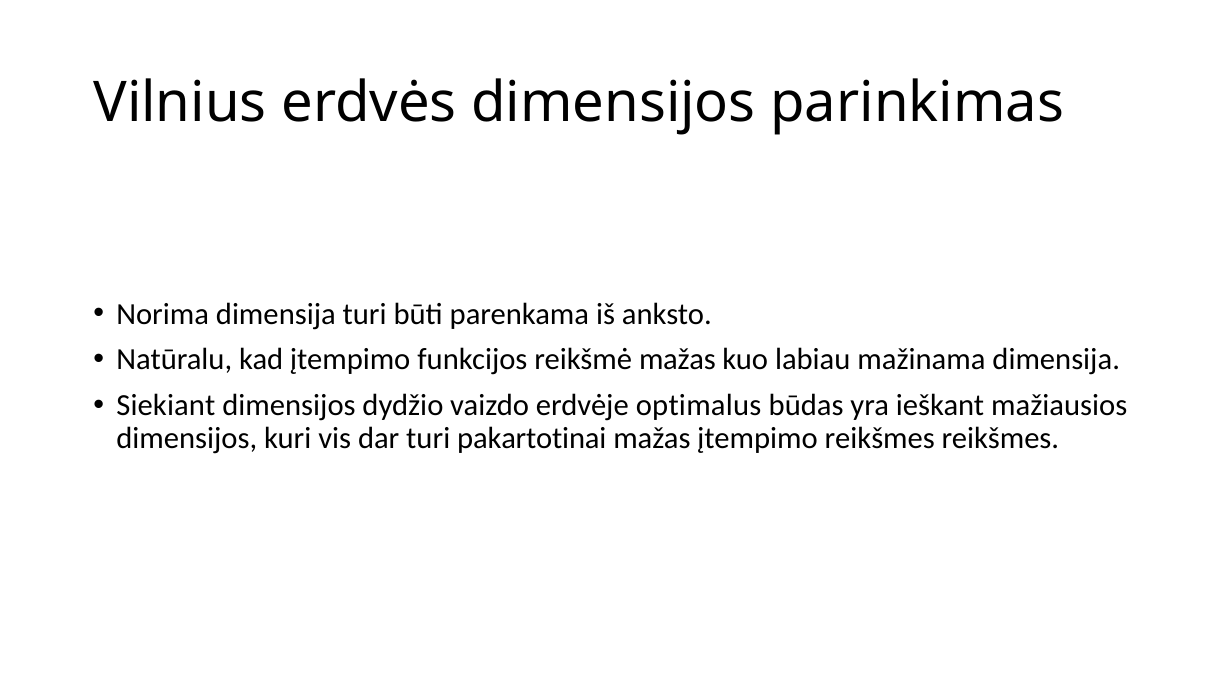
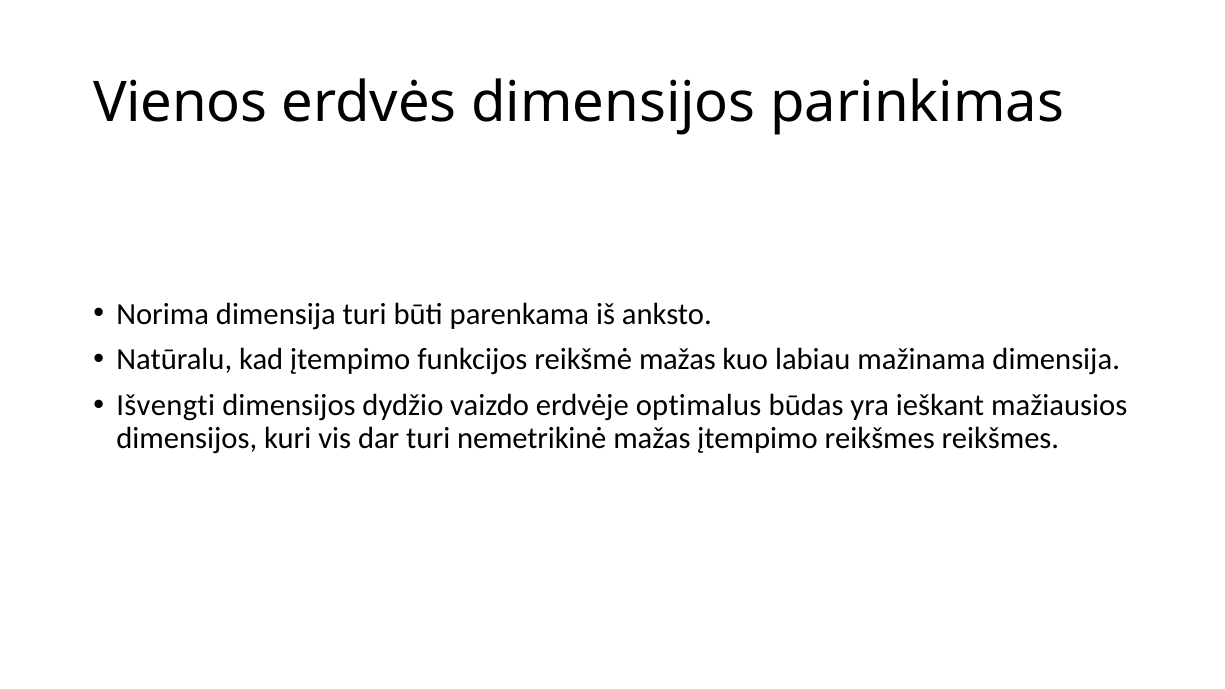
Vilnius: Vilnius -> Vienos
Siekiant: Siekiant -> Išvengti
pakartotinai: pakartotinai -> nemetrikinė
